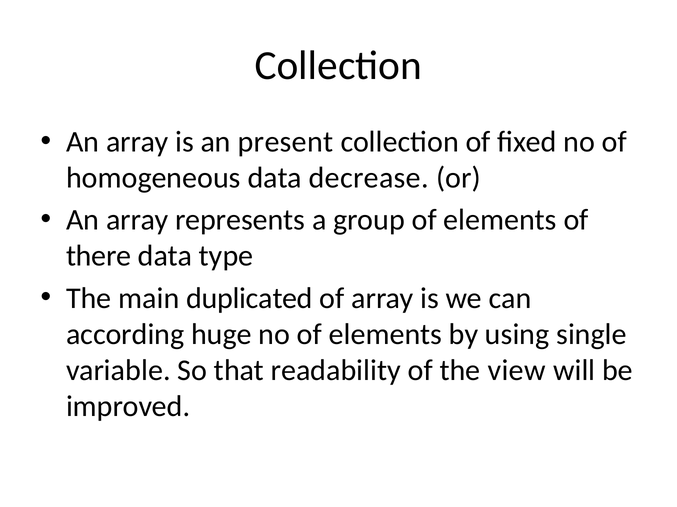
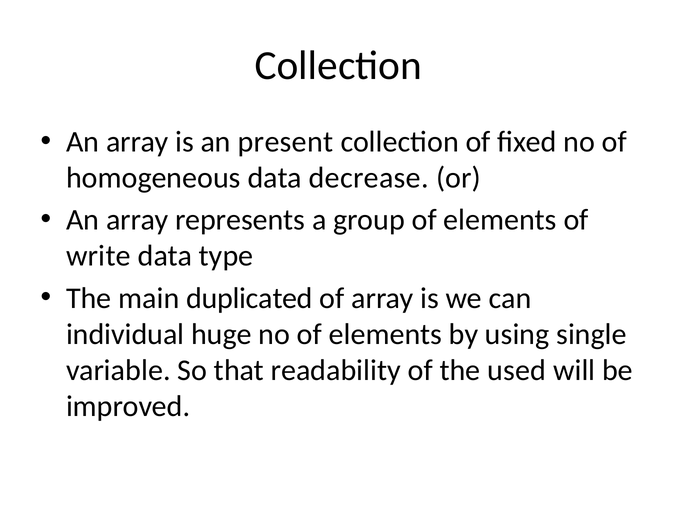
there: there -> write
according: according -> individual
view: view -> used
